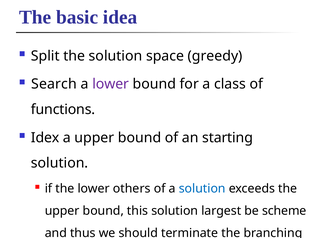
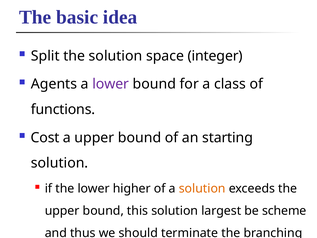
greedy: greedy -> integer
Search: Search -> Agents
Idex: Idex -> Cost
others: others -> higher
solution at (202, 188) colour: blue -> orange
